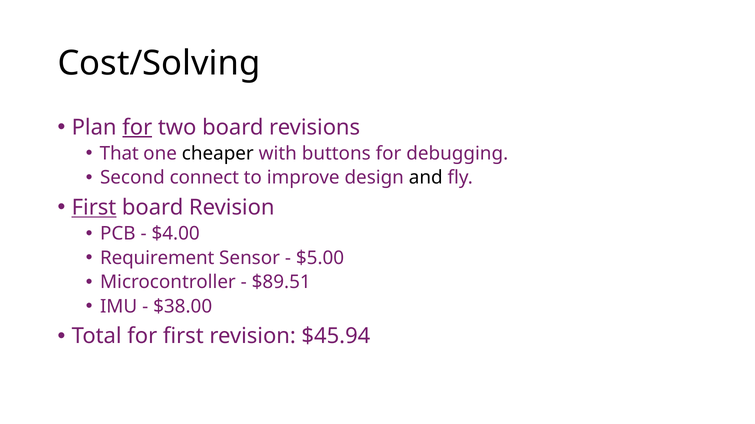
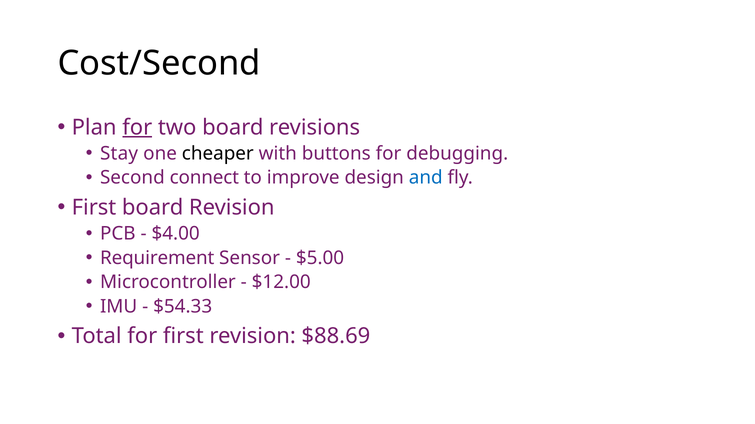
Cost/Solving: Cost/Solving -> Cost/Second
That: That -> Stay
and colour: black -> blue
First at (94, 208) underline: present -> none
$89.51: $89.51 -> $12.00
$38.00: $38.00 -> $54.33
$45.94: $45.94 -> $88.69
